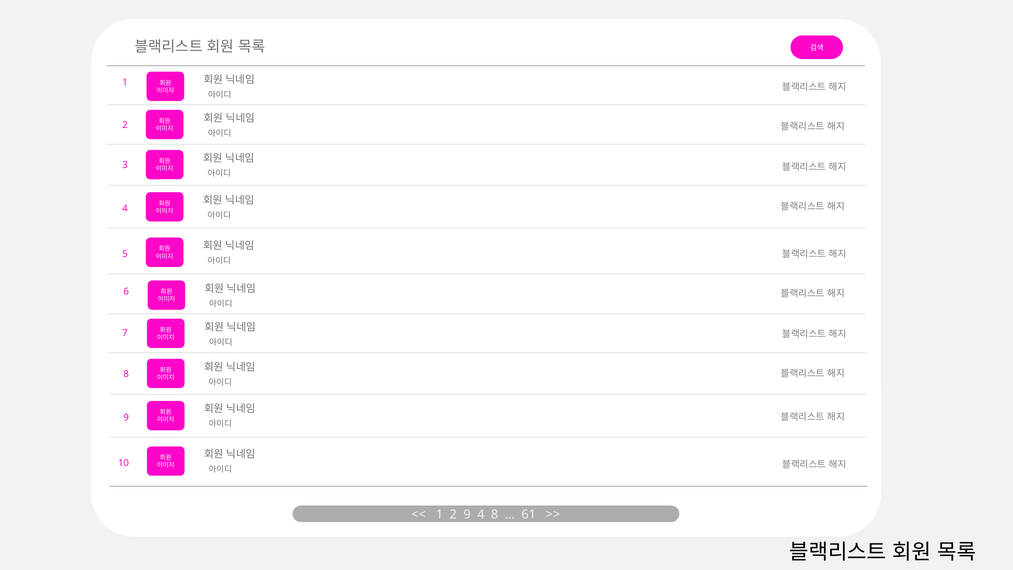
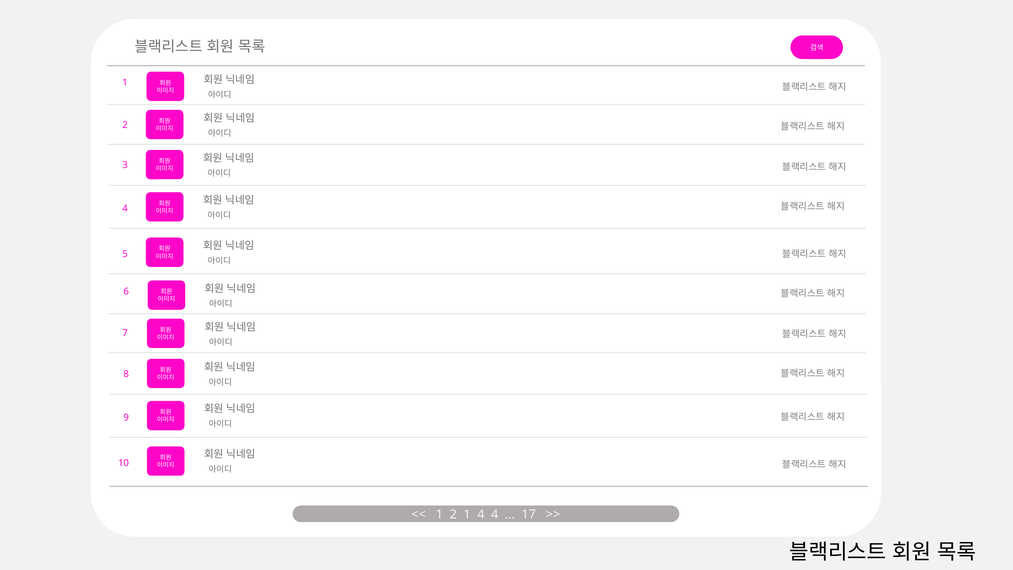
2 9: 9 -> 1
4 8: 8 -> 4
61: 61 -> 17
